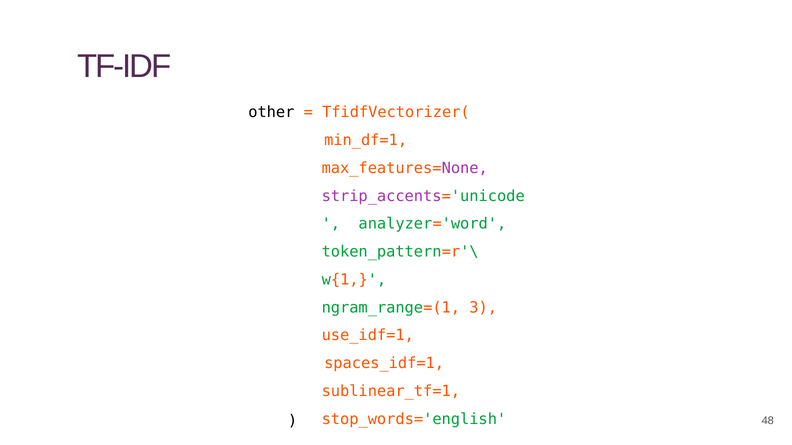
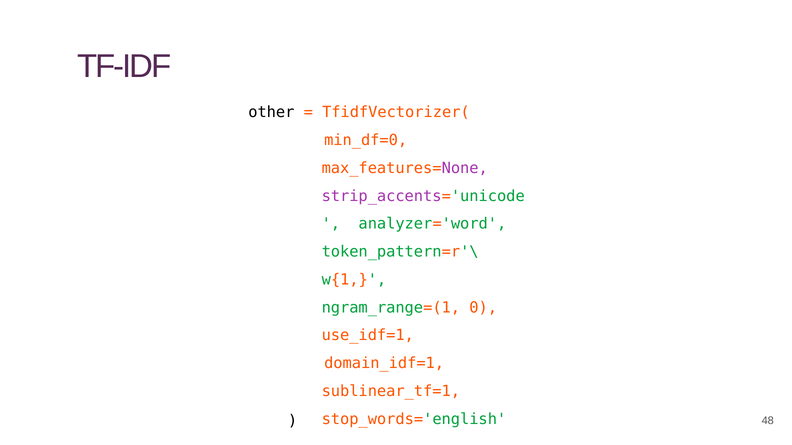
min_df=1: min_df=1 -> min_df=0
3: 3 -> 0
spaces_idf=1: spaces_idf=1 -> domain_idf=1
